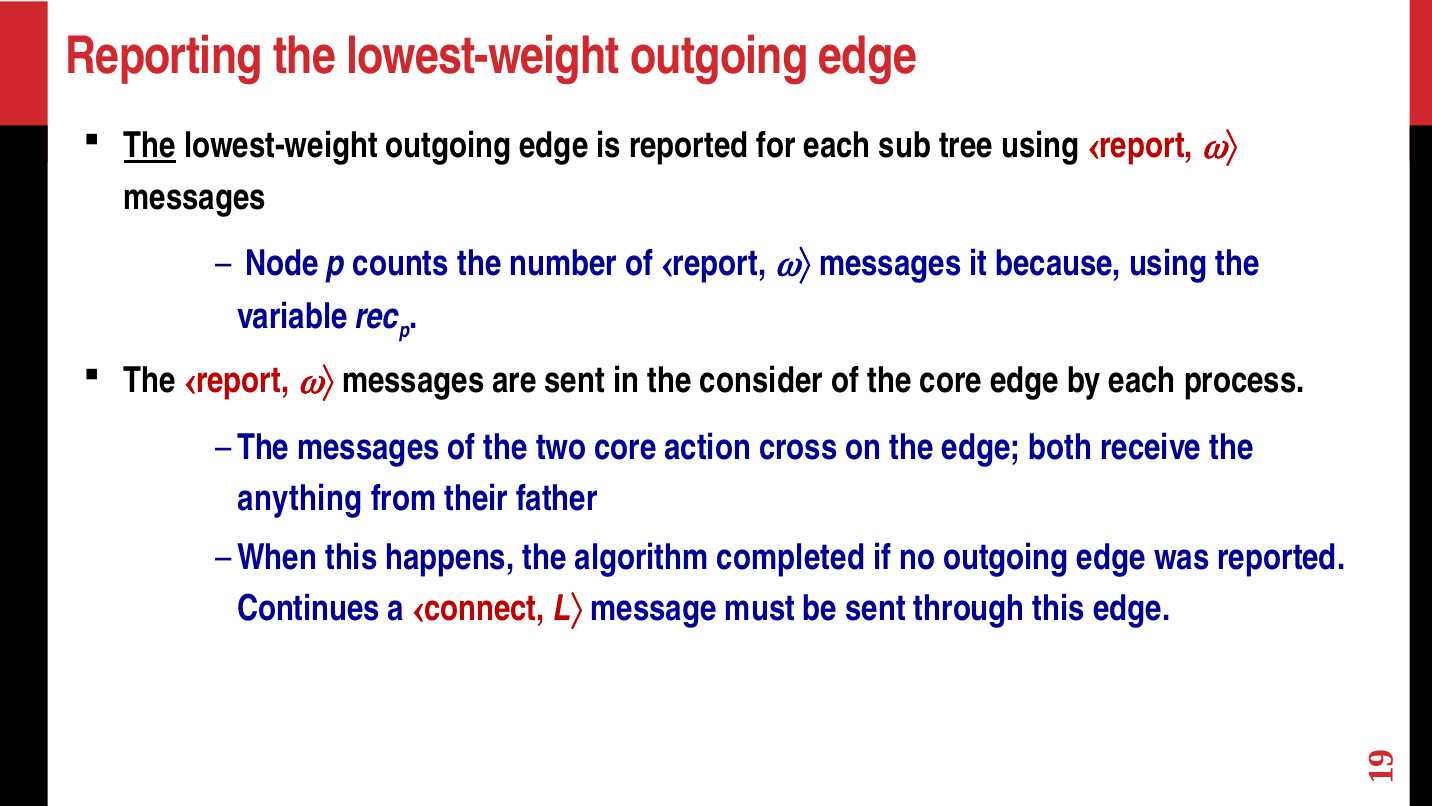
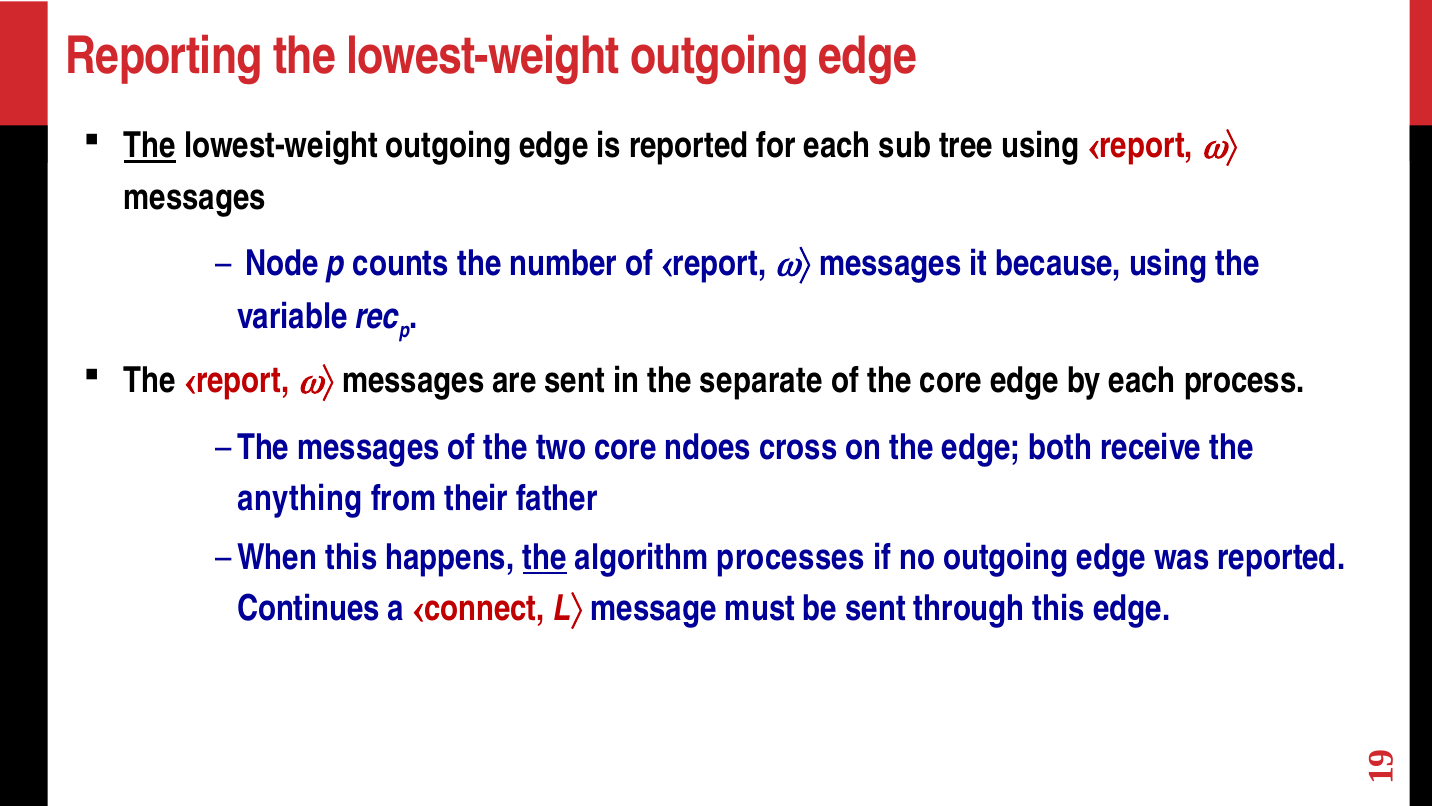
consider: consider -> separate
action: action -> ndoes
the at (545, 557) underline: none -> present
completed: completed -> processes
